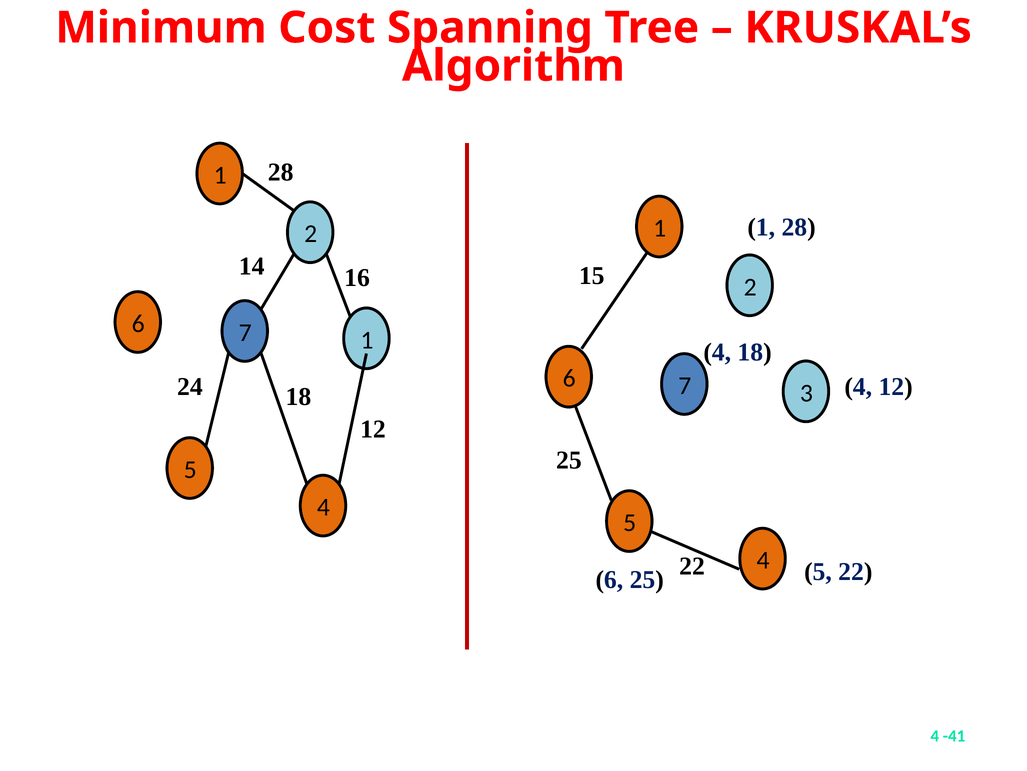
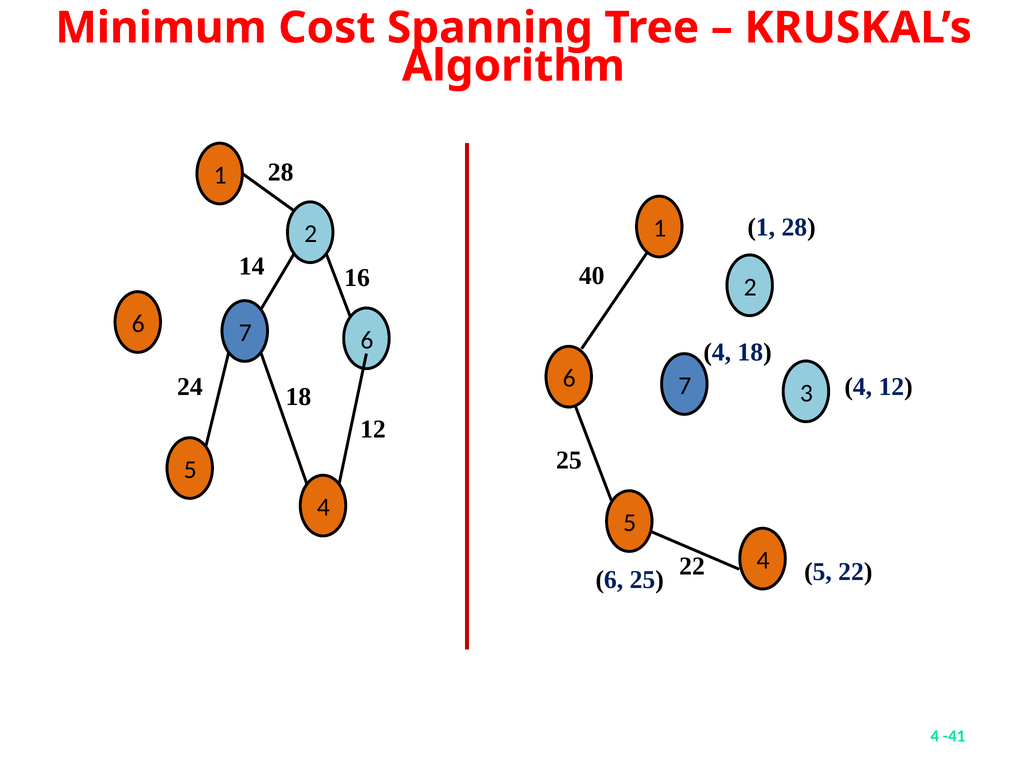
15: 15 -> 40
7 1: 1 -> 6
